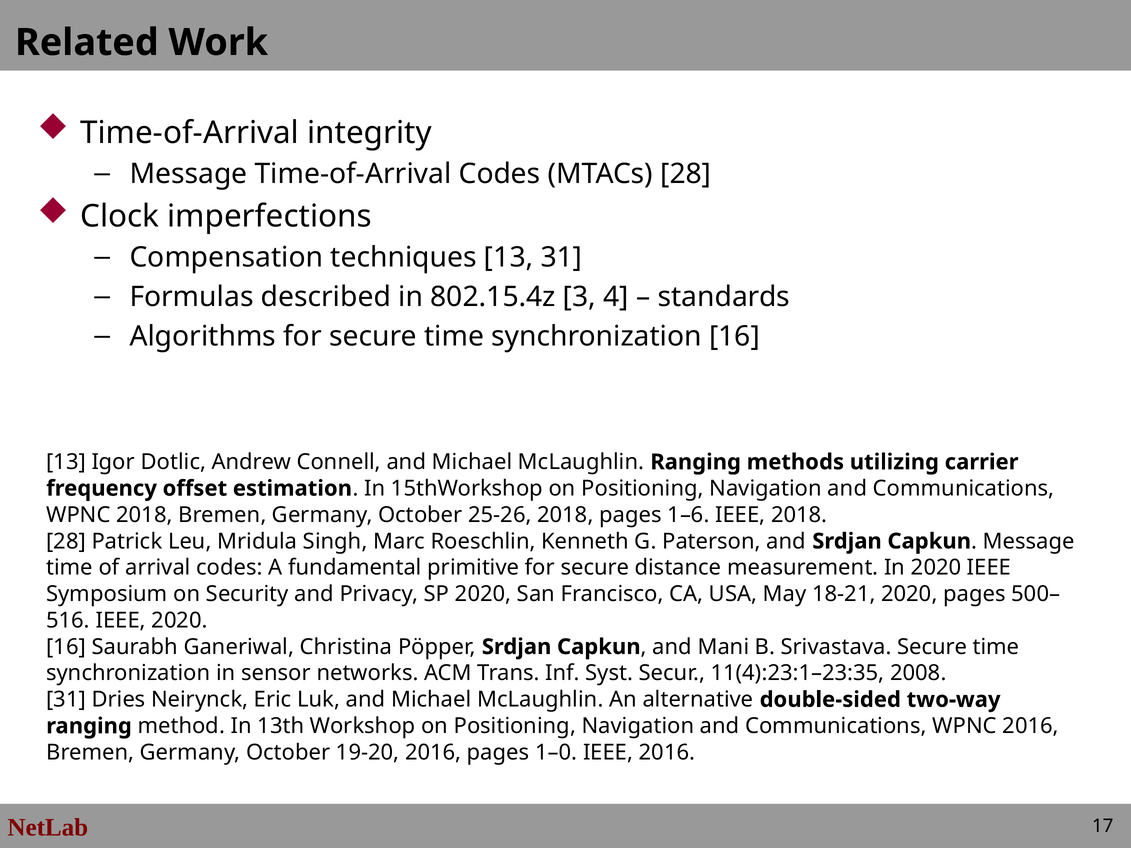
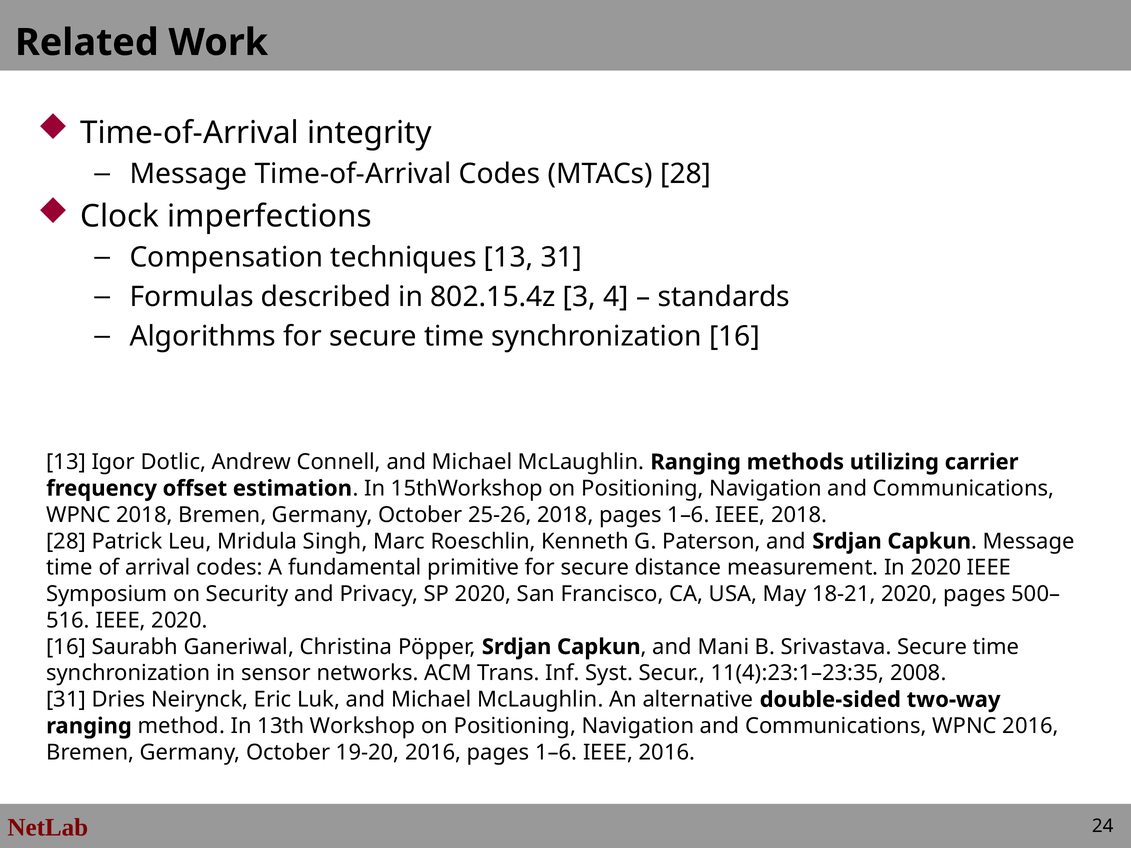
2016 pages 1–0: 1–0 -> 1–6
17: 17 -> 24
